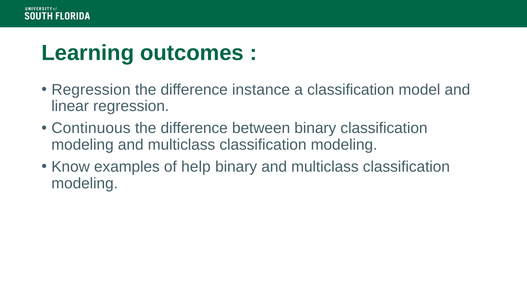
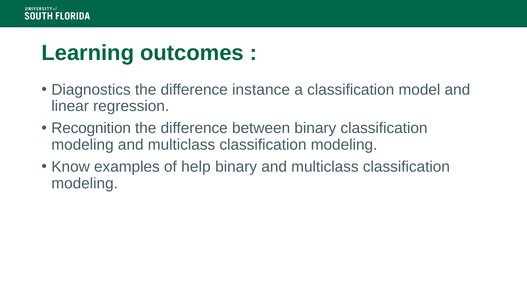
Regression at (91, 90): Regression -> Diagnostics
Continuous: Continuous -> Recognition
